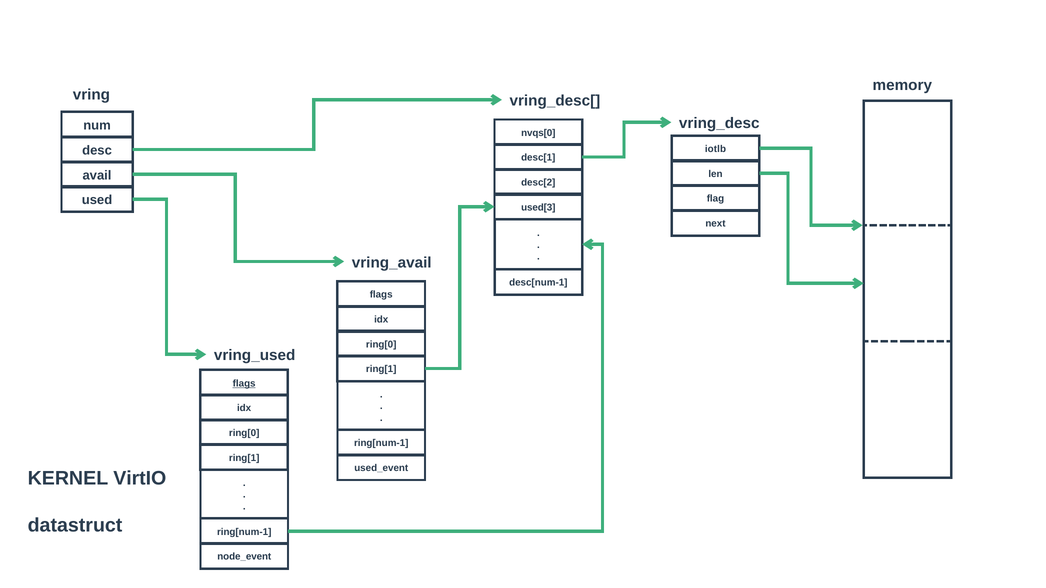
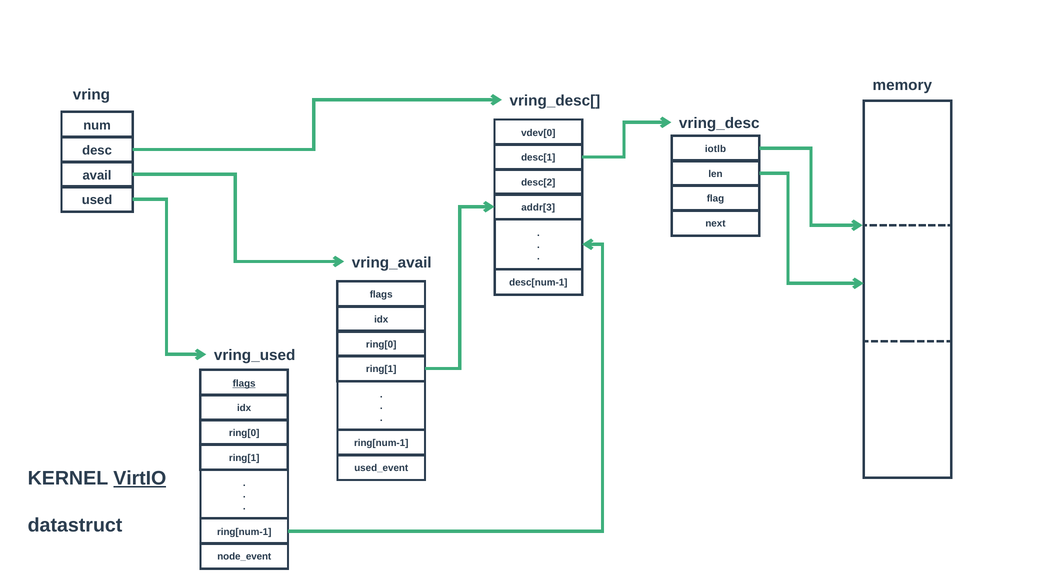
nvqs[0: nvqs[0 -> vdev[0
used[3: used[3 -> addr[3
VirtIO underline: none -> present
